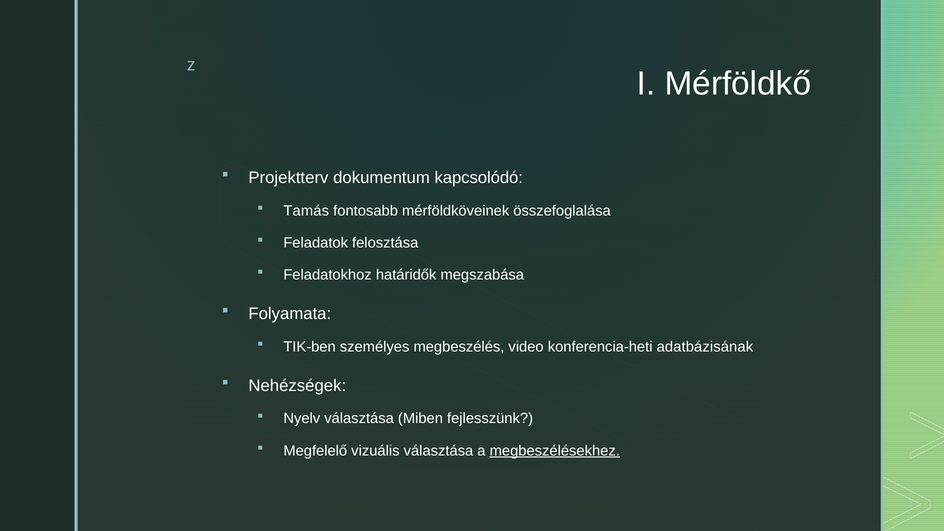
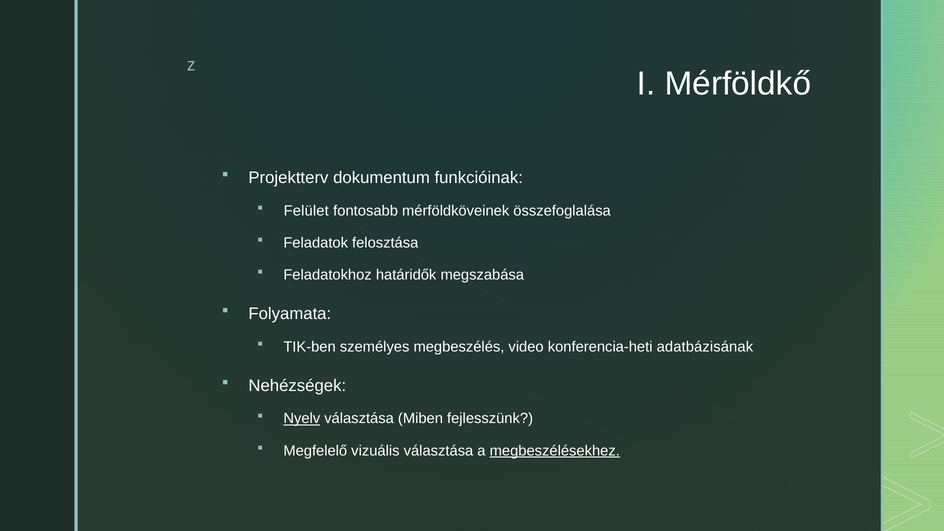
kapcsolódó: kapcsolódó -> funkcióinak
Tamás: Tamás -> Felület
Nyelv underline: none -> present
